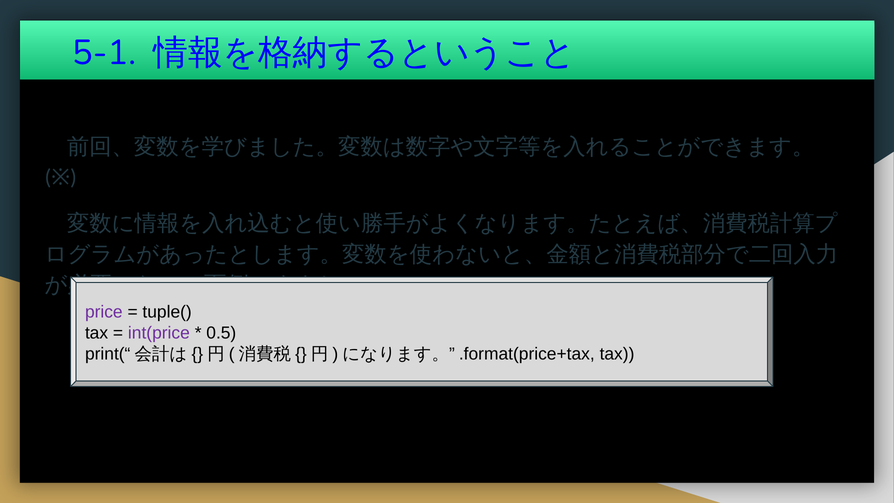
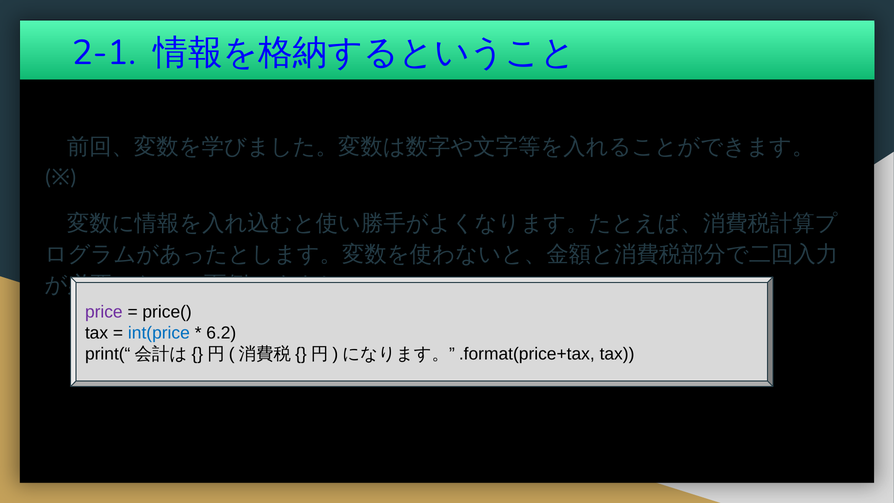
5-1: 5-1 -> 2-1
tuple(: tuple( -> price(
int(price colour: purple -> blue
0.5: 0.5 -> 6.2
